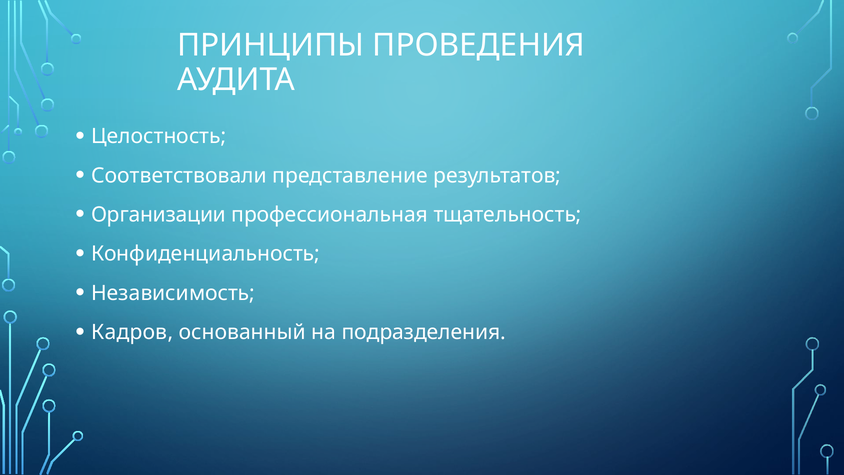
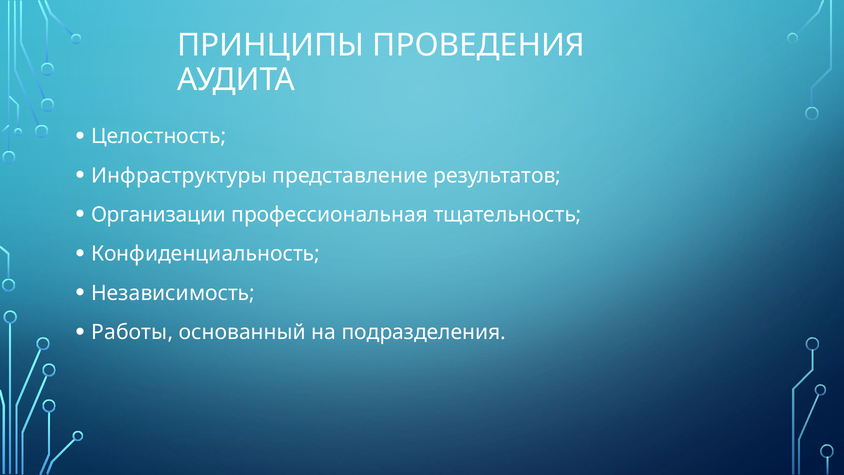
Соответствовали: Соответствовали -> Инфраструктуры
Кадров: Кадров -> Работы
